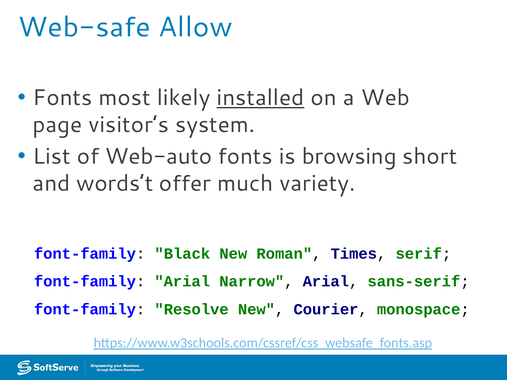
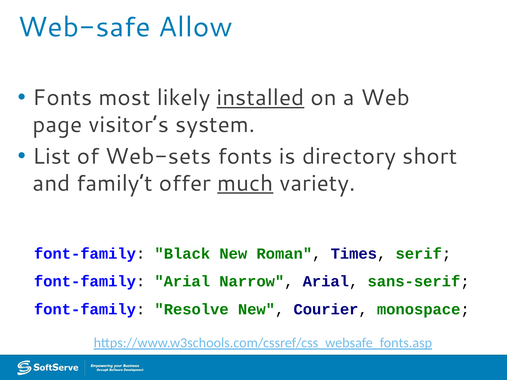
Web-auto: Web-auto -> Web-sets
browsing: browsing -> directory
words’t: words’t -> family’t
much underline: none -> present
